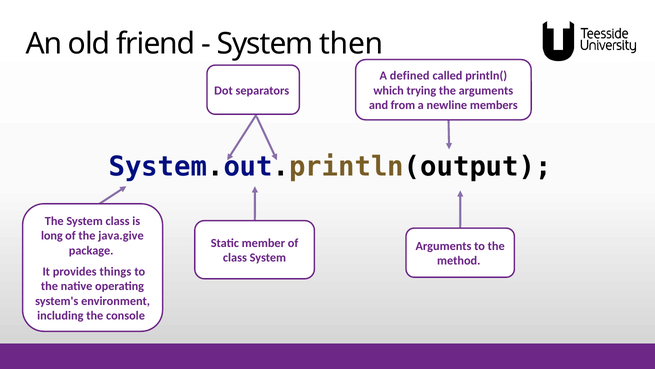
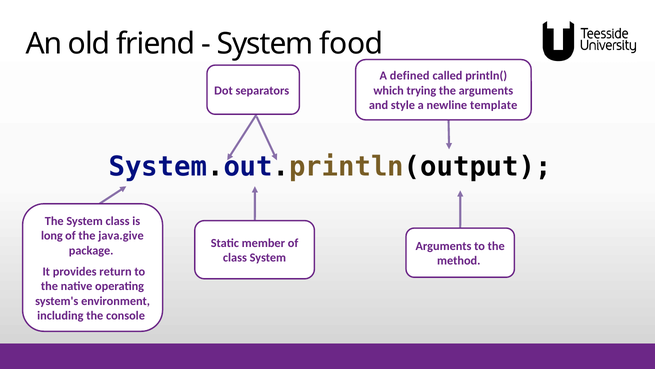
then: then -> food
from: from -> style
members: members -> template
things: things -> return
